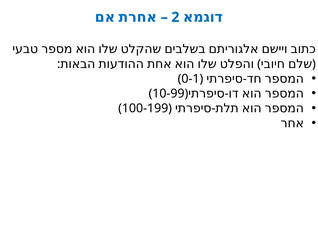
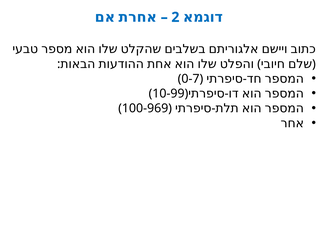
0-1: 0-1 -> 0-7
100-199: 100-199 -> 100-969
